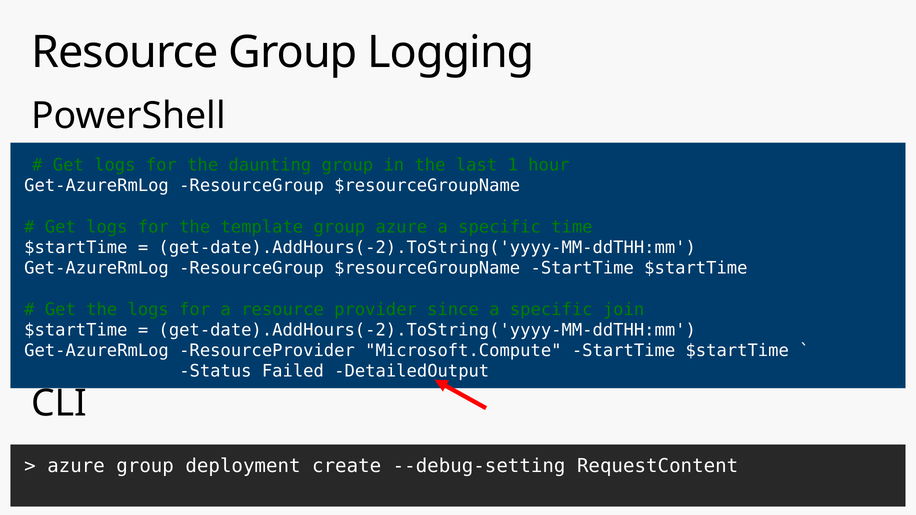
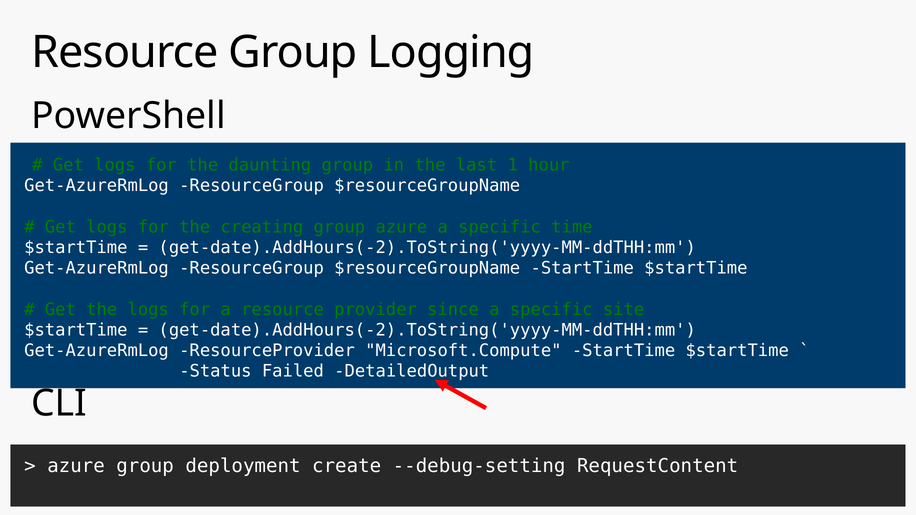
template: template -> creating
join: join -> site
